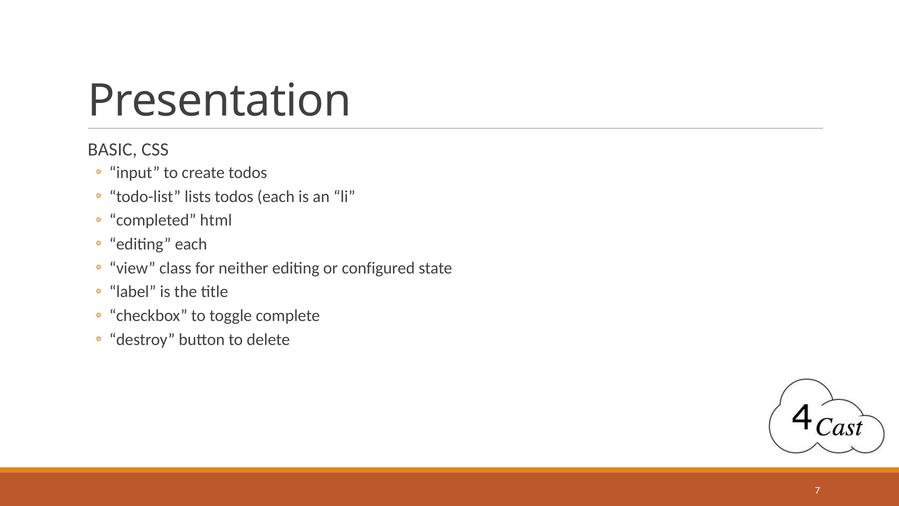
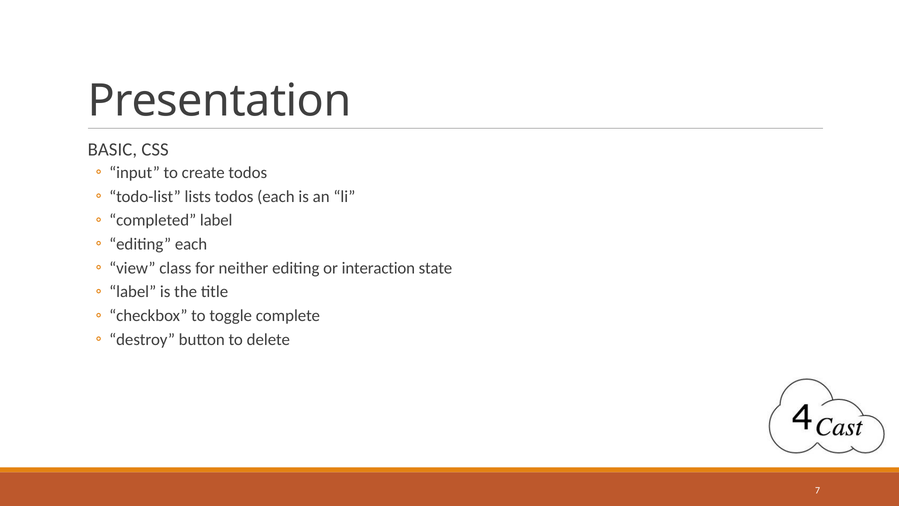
completed html: html -> label
configured: configured -> interaction
